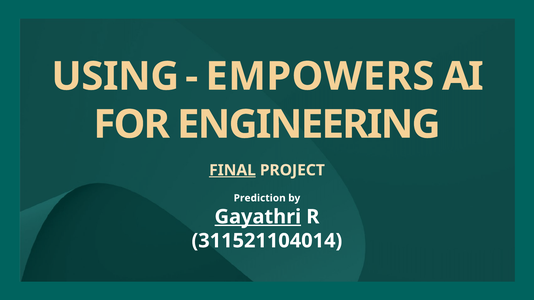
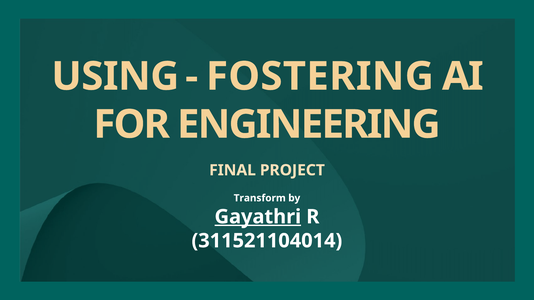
EMPOWERS: EMPOWERS -> FOSTERING
FINAL underline: present -> none
Prediction: Prediction -> Transform
